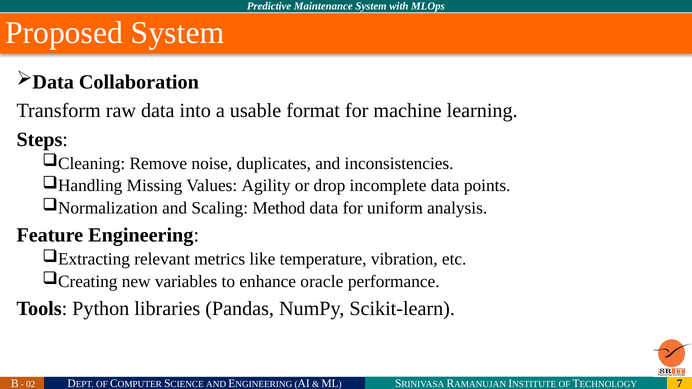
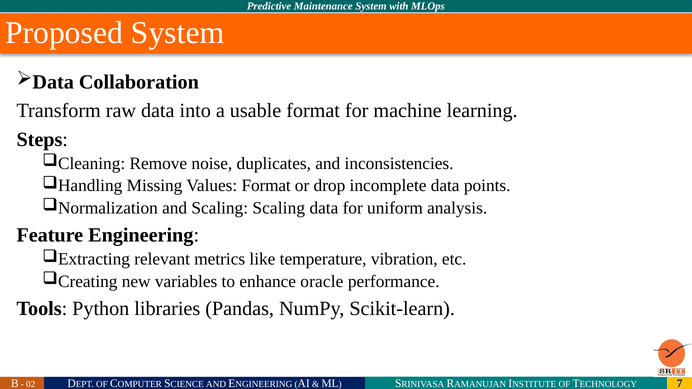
Values Agility: Agility -> Format
Scaling Method: Method -> Scaling
